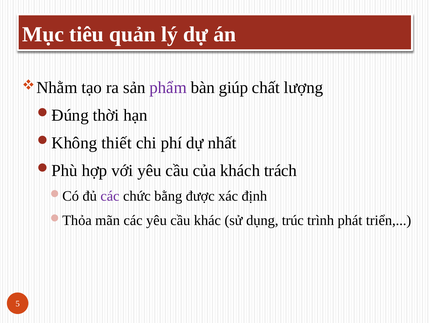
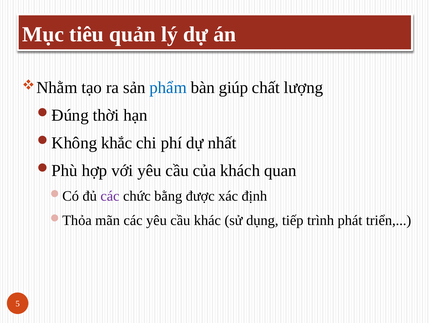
phẩm colour: purple -> blue
thiết: thiết -> khắc
trách: trách -> quan
trúc: trúc -> tiếp
